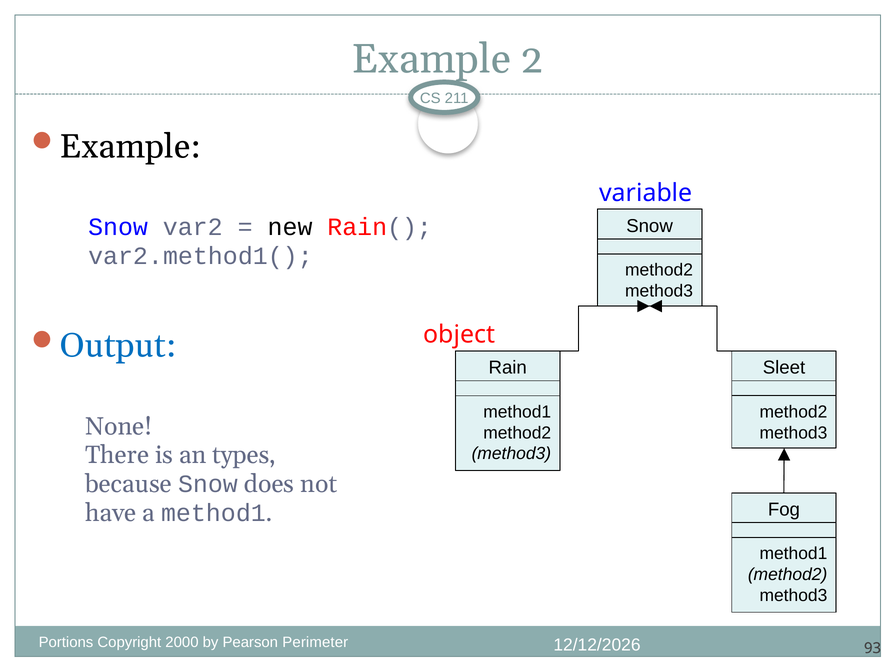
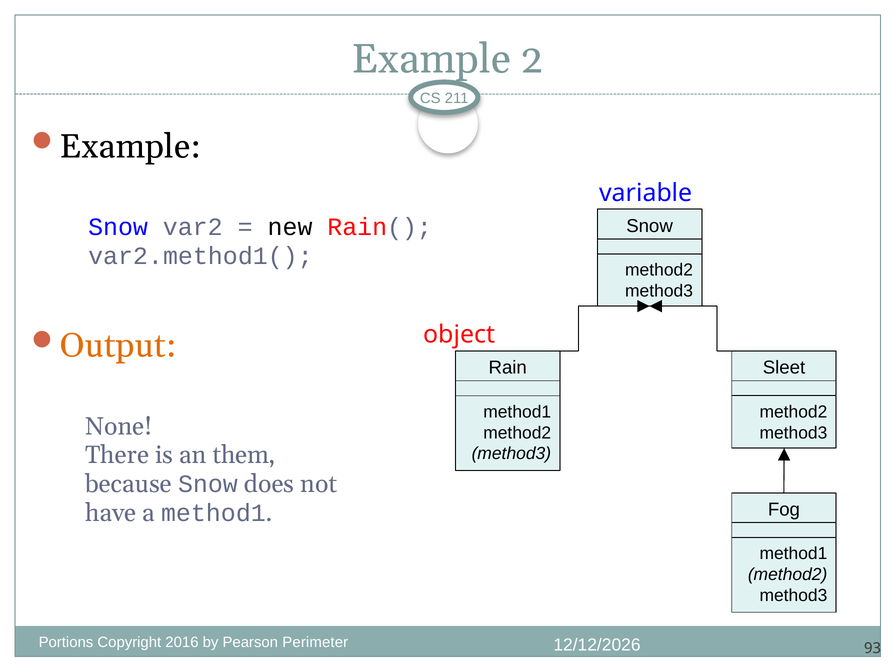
Output colour: blue -> orange
types: types -> them
2000: 2000 -> 2016
